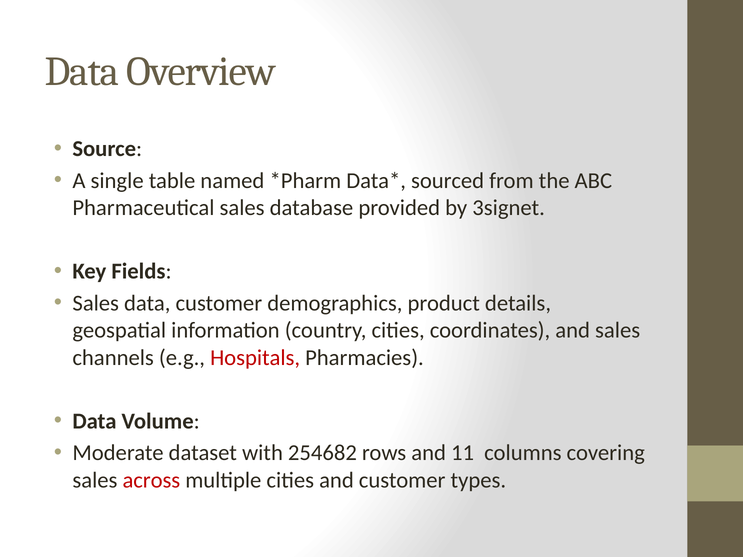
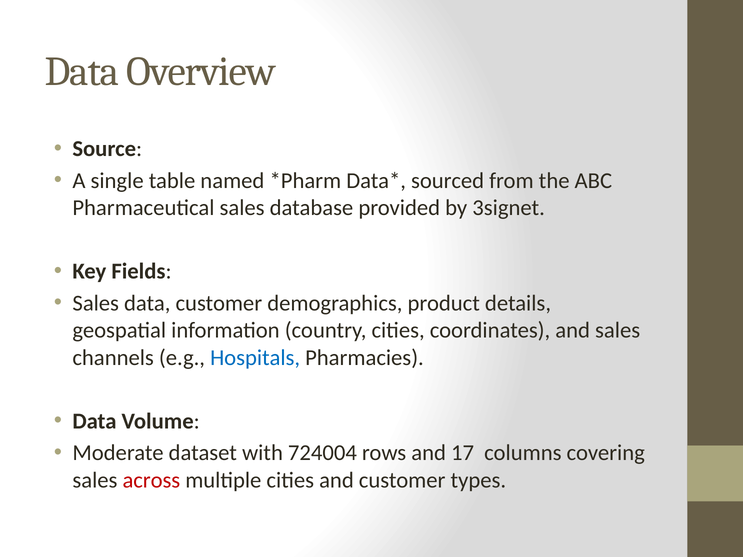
Hospitals colour: red -> blue
254682: 254682 -> 724004
11: 11 -> 17
